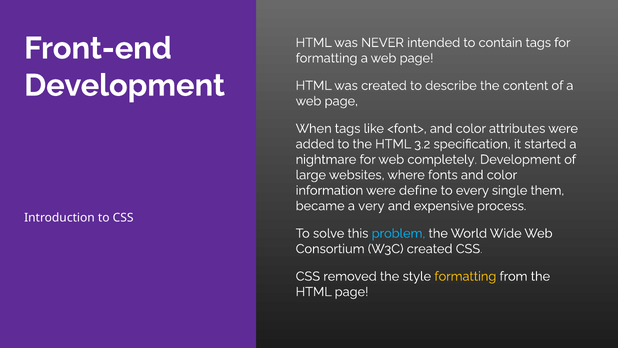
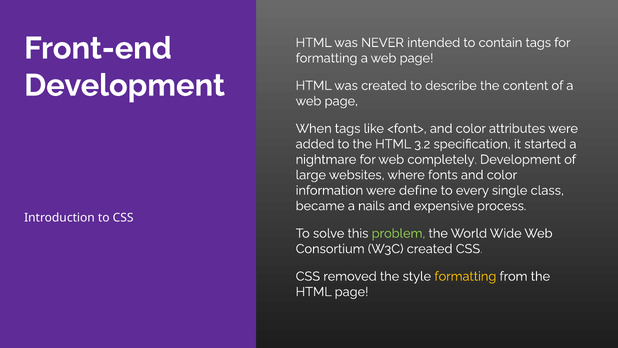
them: them -> class
very: very -> nails
problem colour: light blue -> light green
